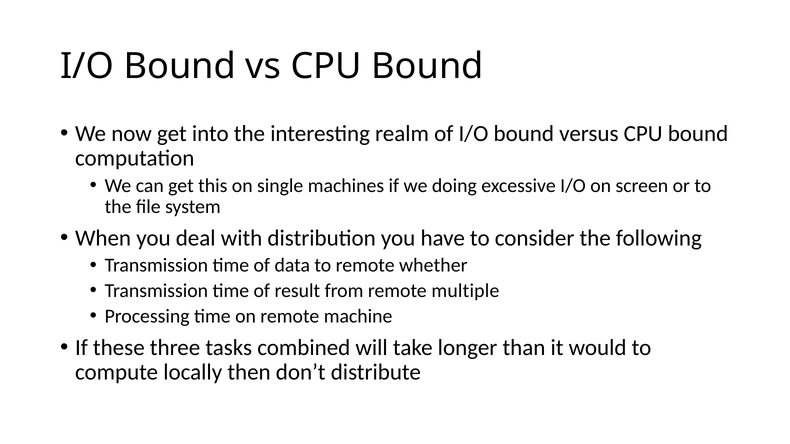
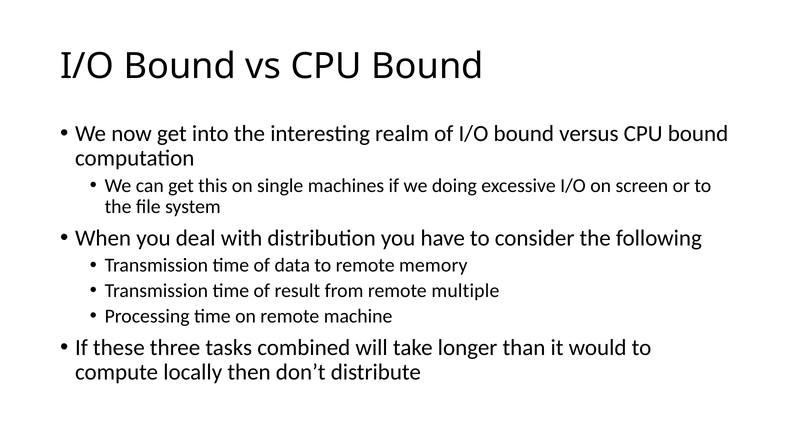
whether: whether -> memory
